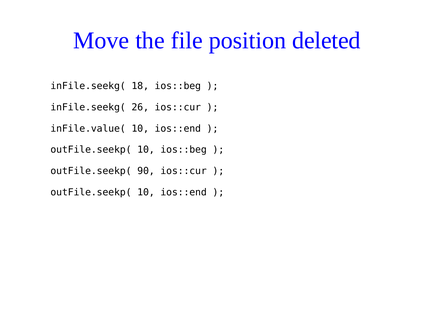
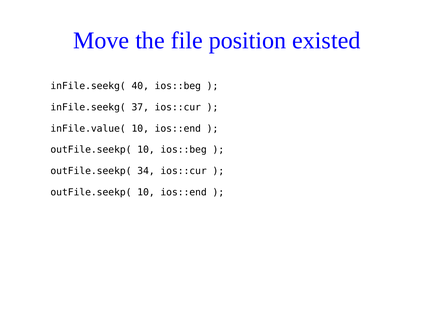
deleted: deleted -> existed
18: 18 -> 40
26: 26 -> 37
90: 90 -> 34
